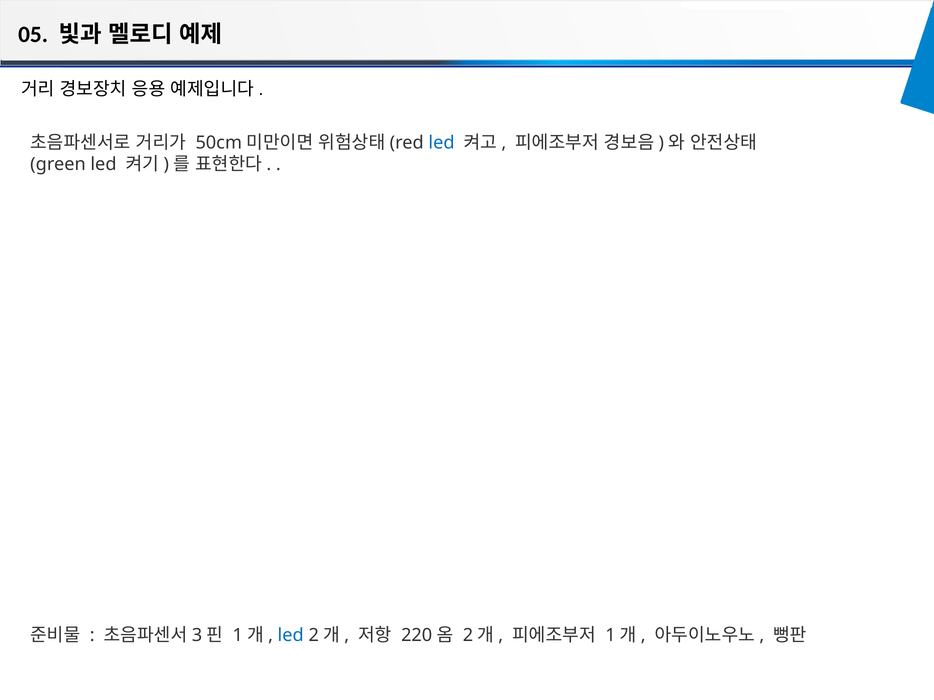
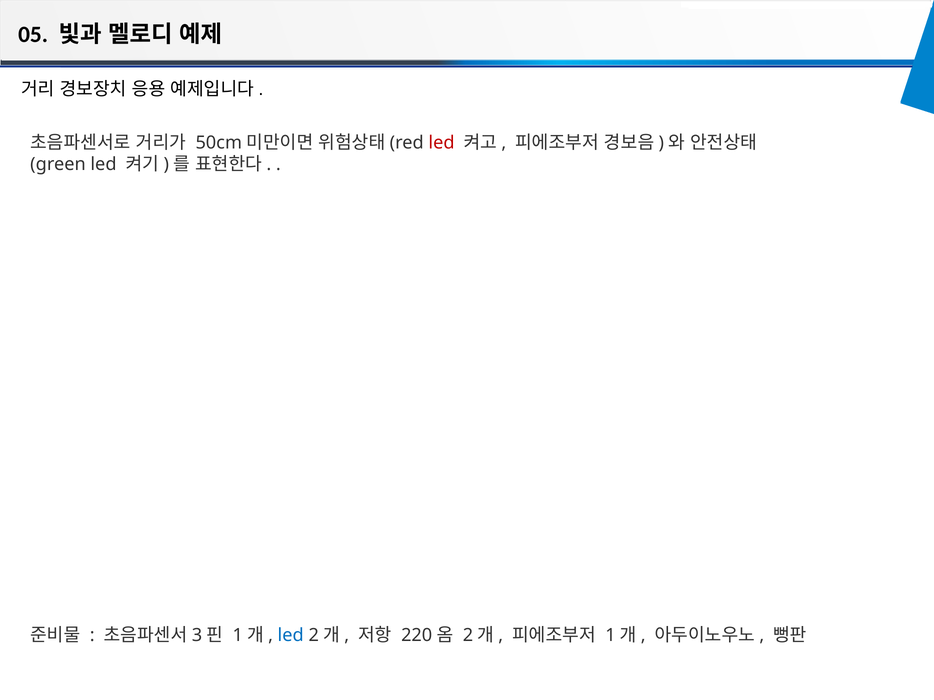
led at (442, 143) colour: blue -> red
